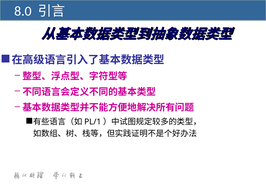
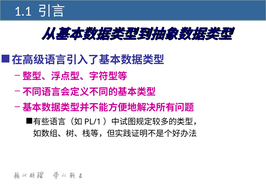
8.0: 8.0 -> 1.1
